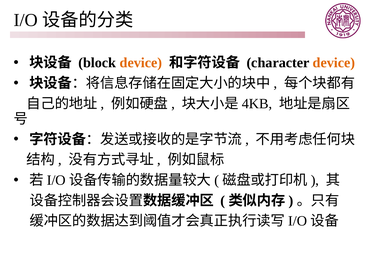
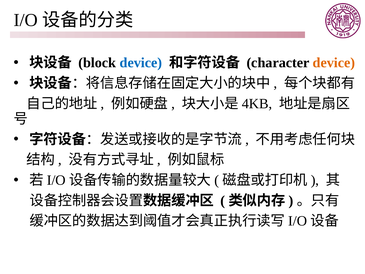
device at (141, 63) colour: orange -> blue
